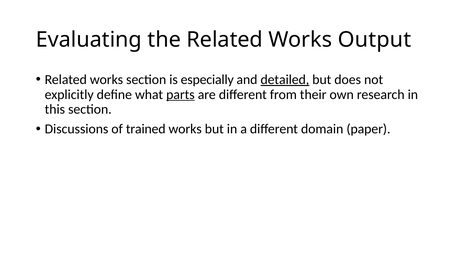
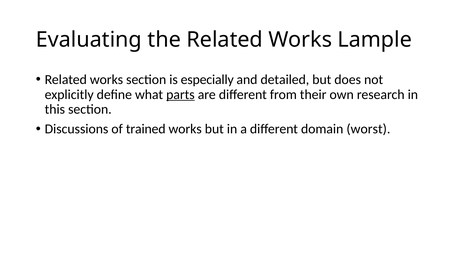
Output: Output -> Lample
detailed underline: present -> none
paper: paper -> worst
